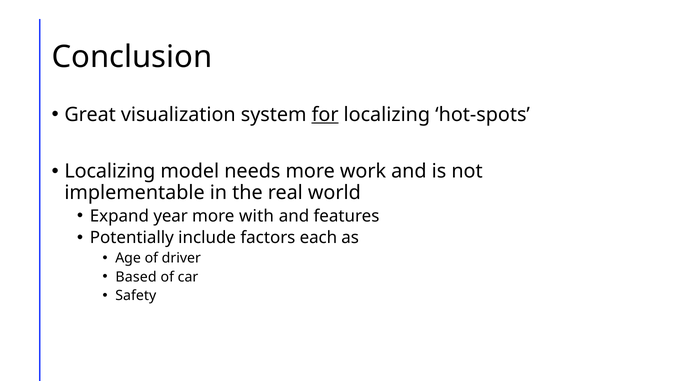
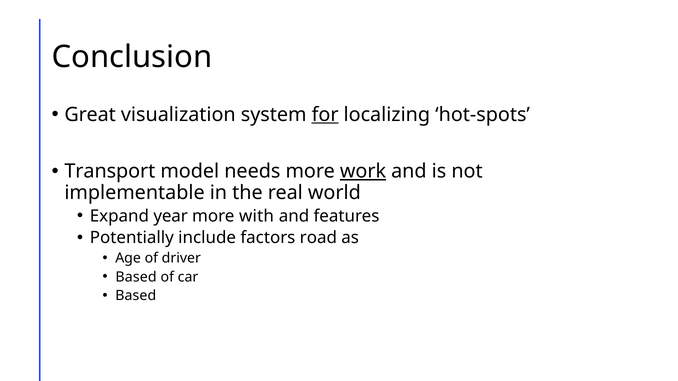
Localizing at (110, 171): Localizing -> Transport
work underline: none -> present
each: each -> road
Safety at (136, 296): Safety -> Based
